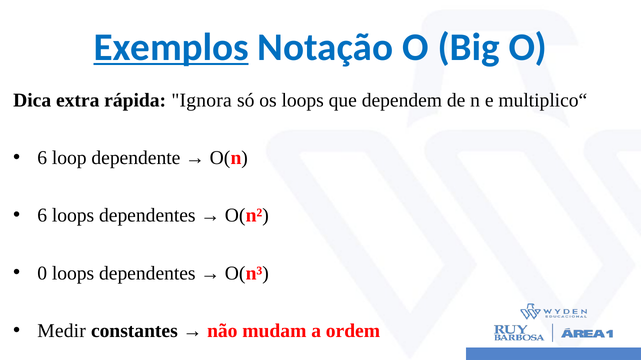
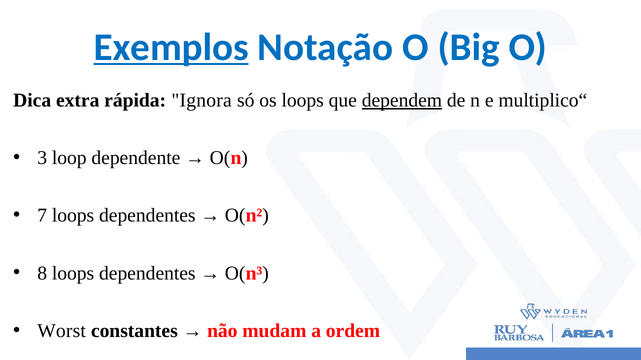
dependem underline: none -> present
6 at (42, 158): 6 -> 3
6 at (42, 216): 6 -> 7
0: 0 -> 8
Medir: Medir -> Worst
